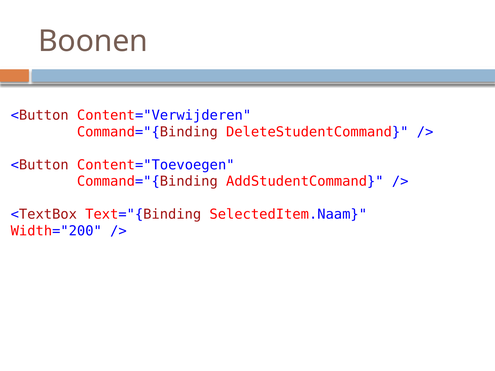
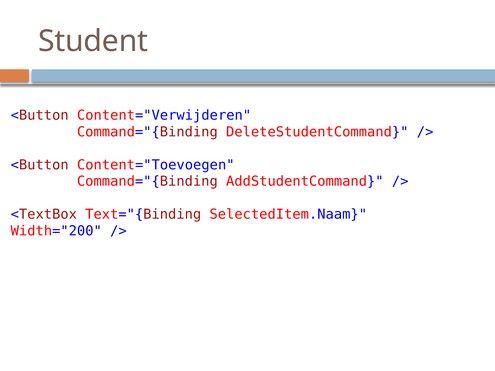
Boonen: Boonen -> Student
